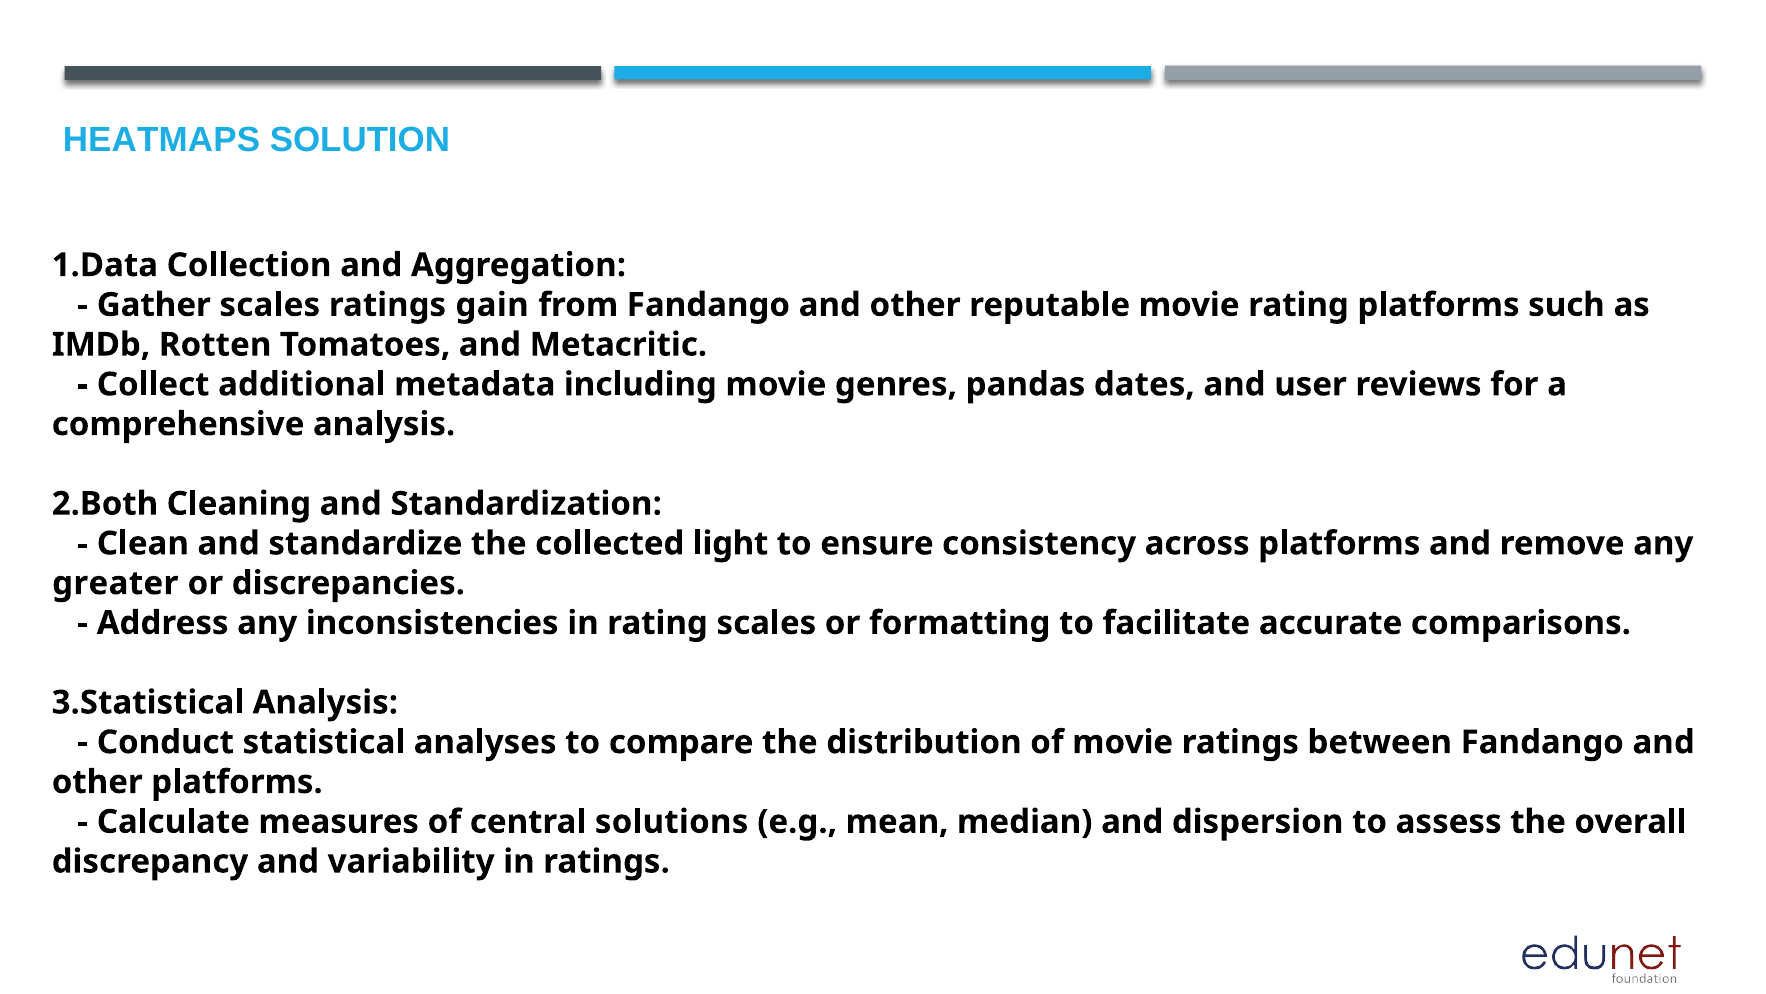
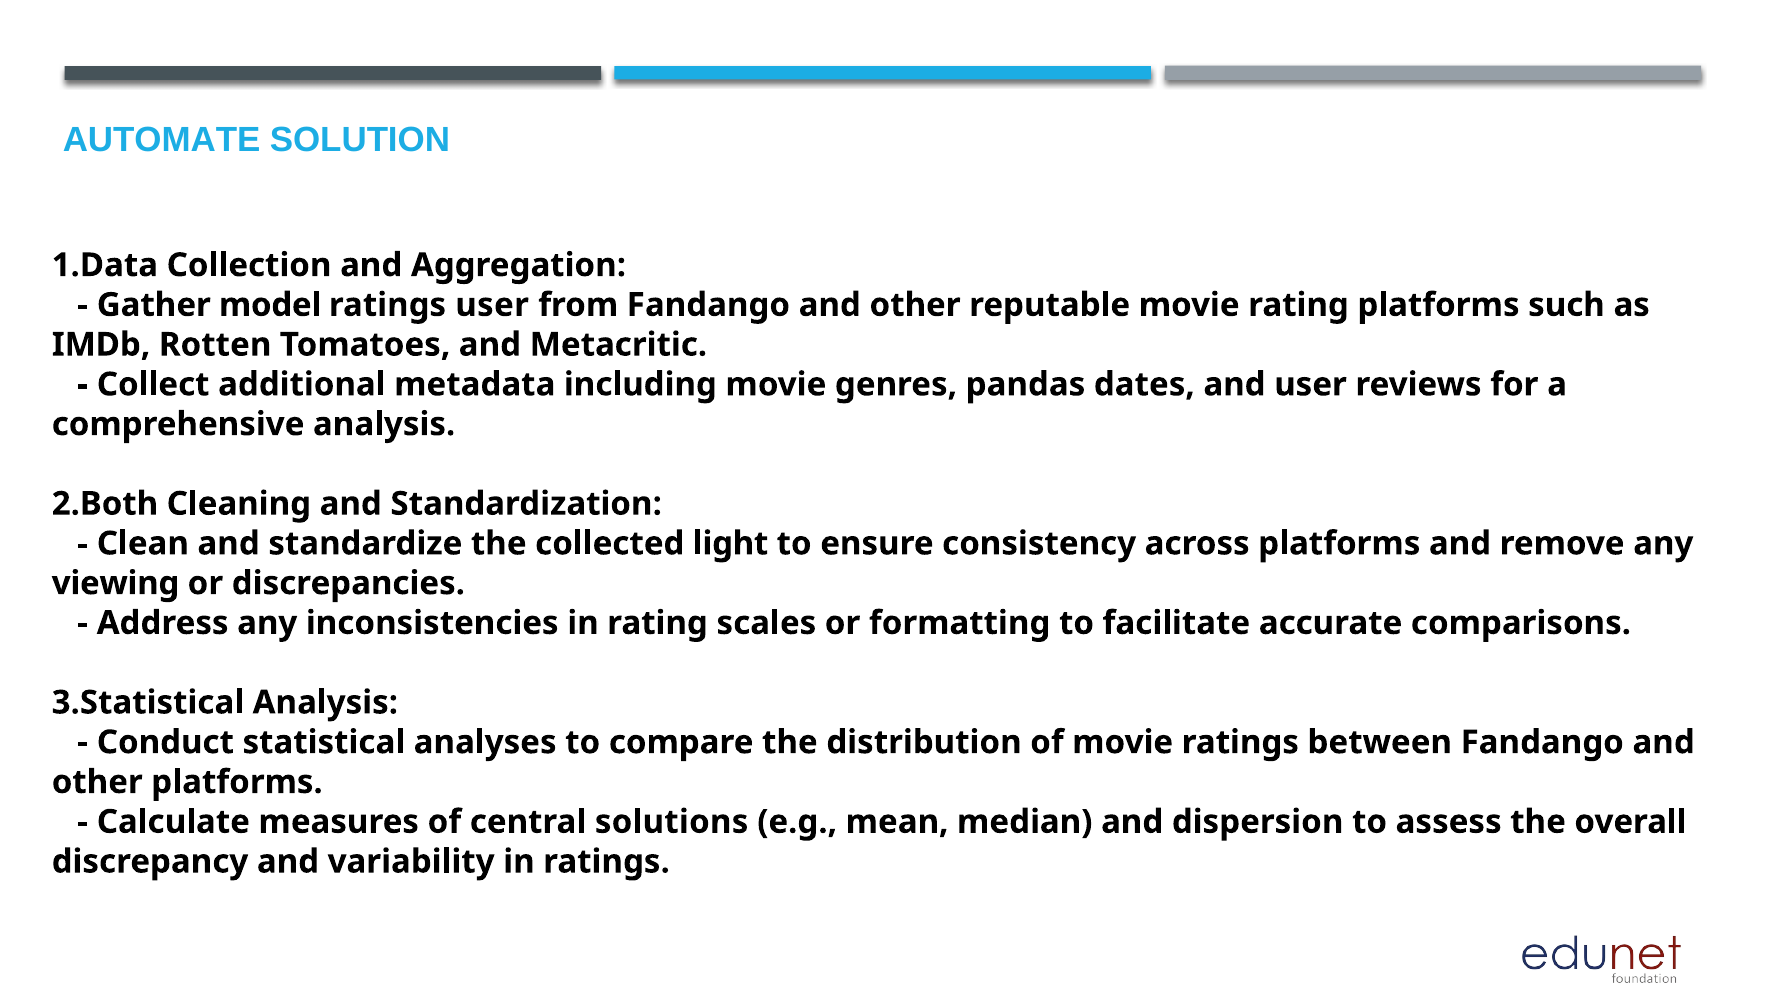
HEATMAPS: HEATMAPS -> AUTOMATE
Gather scales: scales -> model
ratings gain: gain -> user
greater: greater -> viewing
